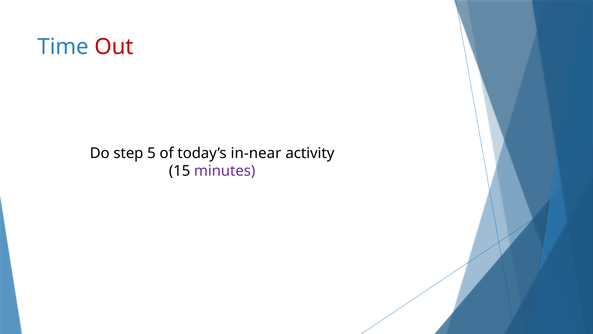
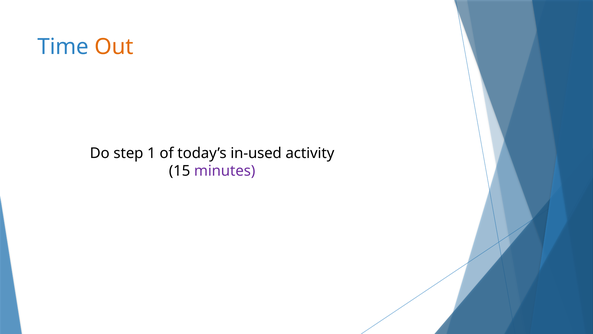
Out colour: red -> orange
5: 5 -> 1
in-near: in-near -> in-used
